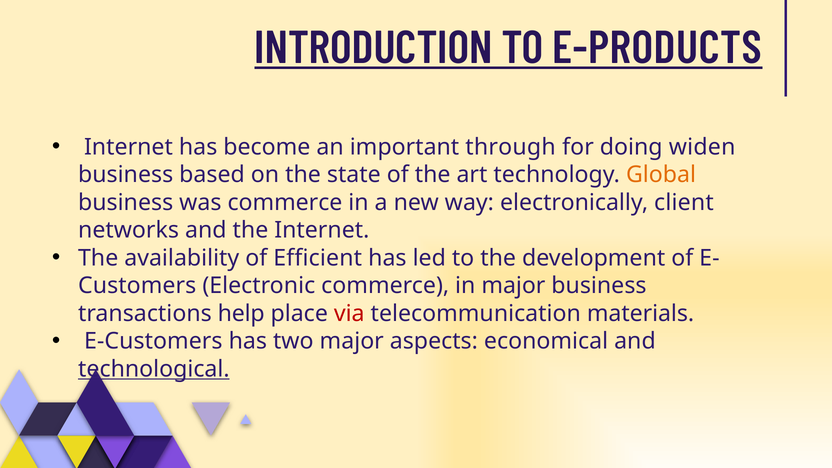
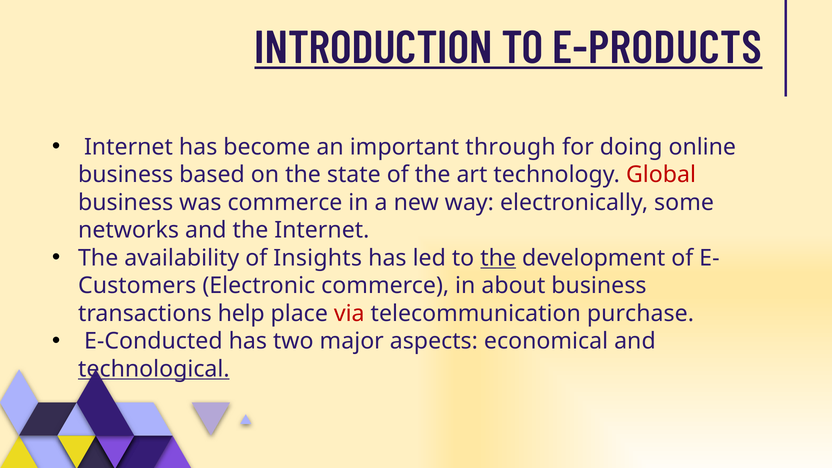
widen: widen -> online
Global colour: orange -> red
client: client -> some
Efficient: Efficient -> Insights
the at (498, 258) underline: none -> present
in major: major -> about
materials: materials -> purchase
E-Customers: E-Customers -> E-Conducted
